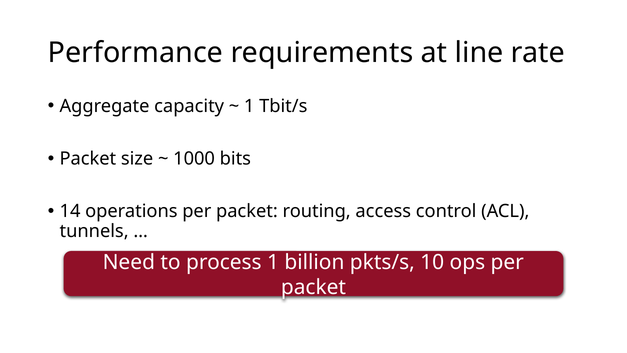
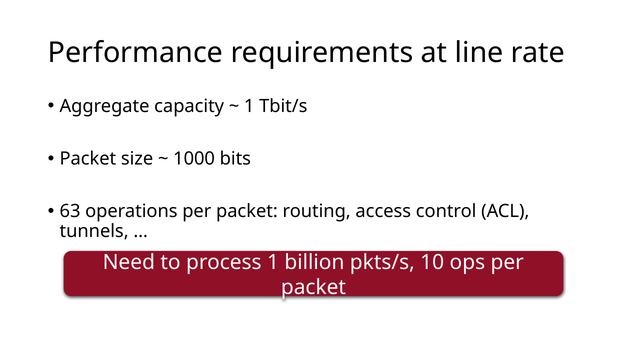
14: 14 -> 63
